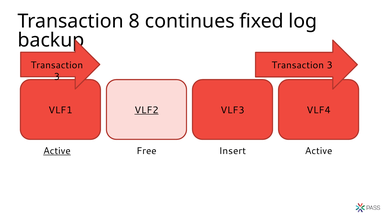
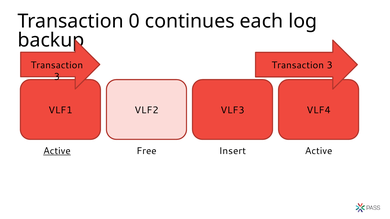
8: 8 -> 0
fixed: fixed -> each
VLF2 underline: present -> none
